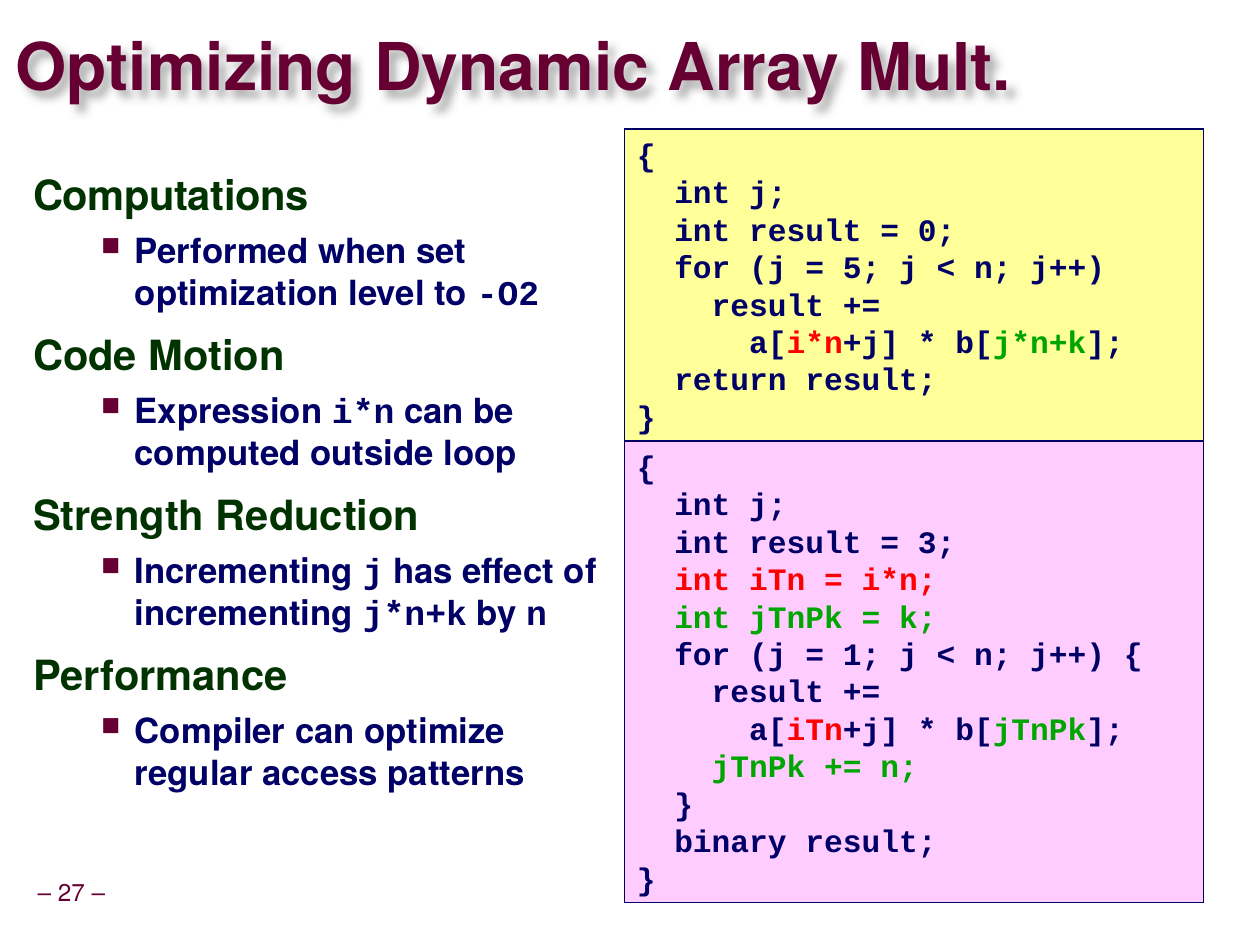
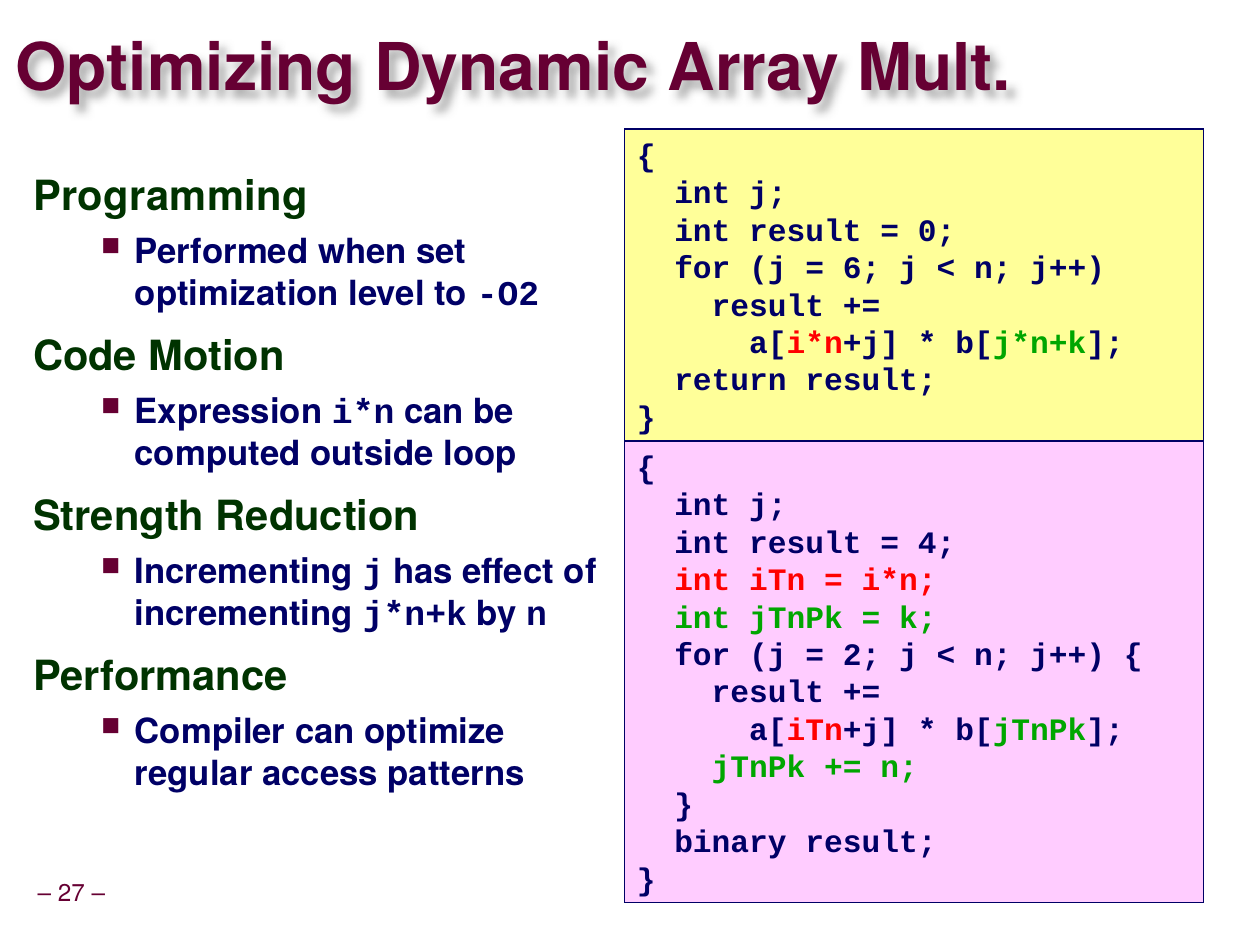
Computations: Computations -> Programming
5: 5 -> 6
3: 3 -> 4
1: 1 -> 2
